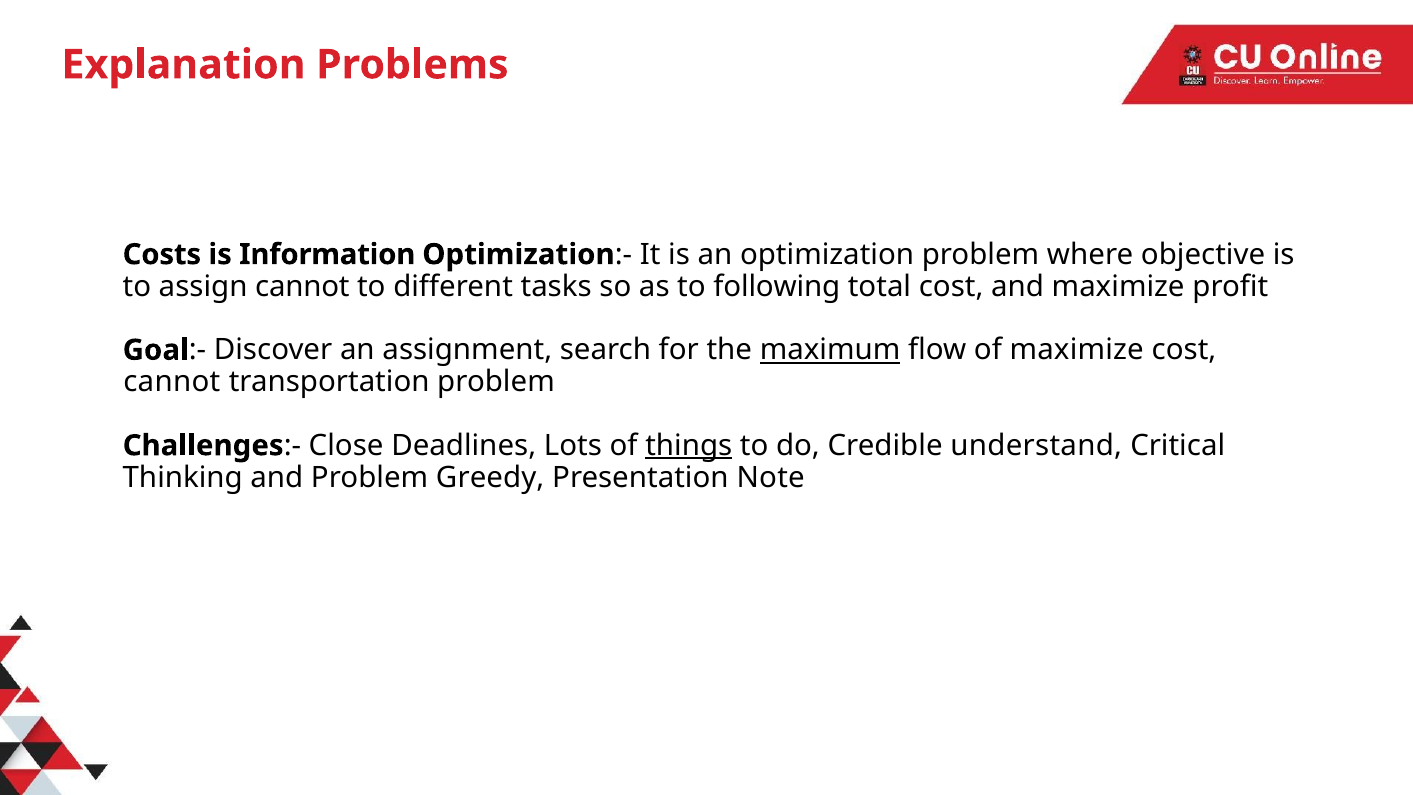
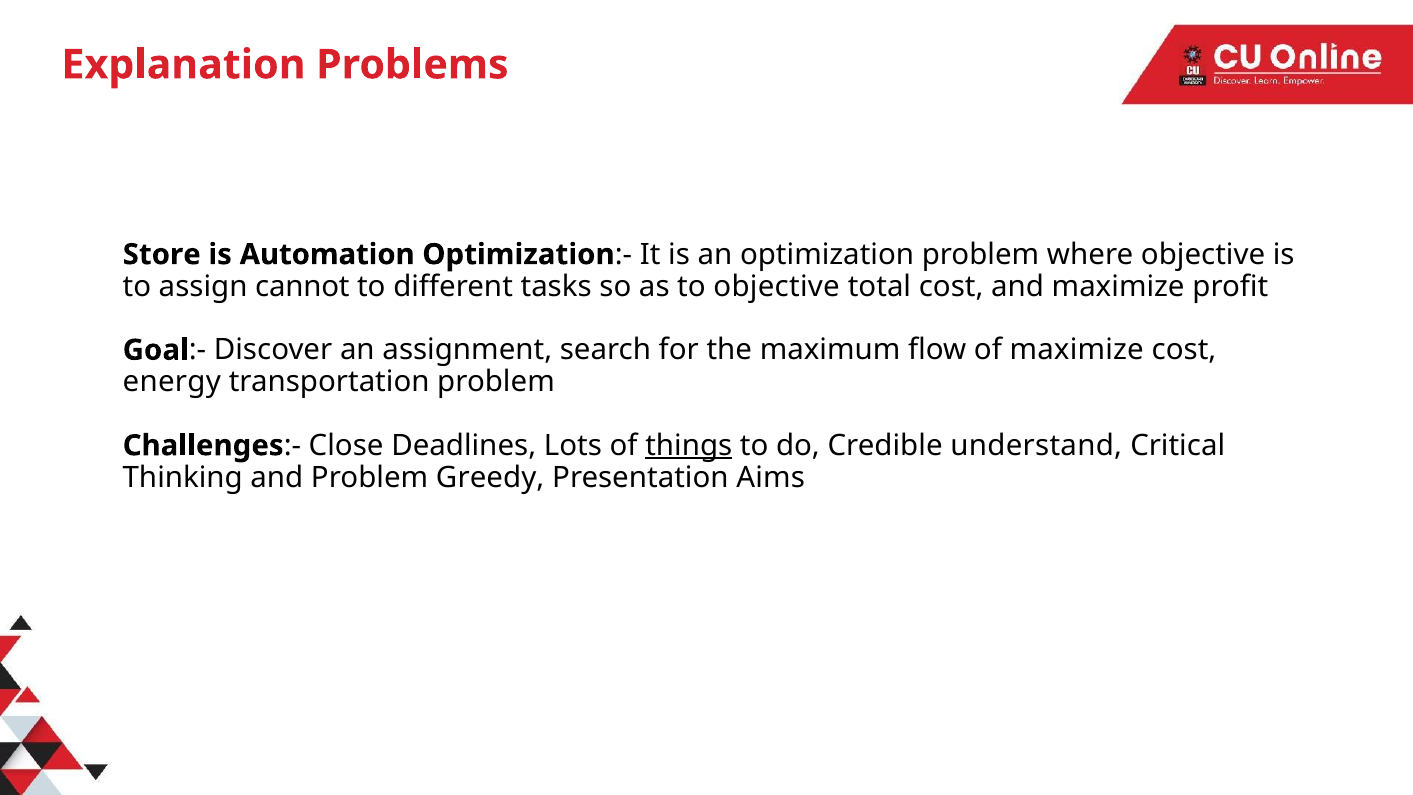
Costs: Costs -> Store
Information: Information -> Automation
to following: following -> objective
maximum underline: present -> none
cannot at (172, 382): cannot -> energy
Note: Note -> Aims
